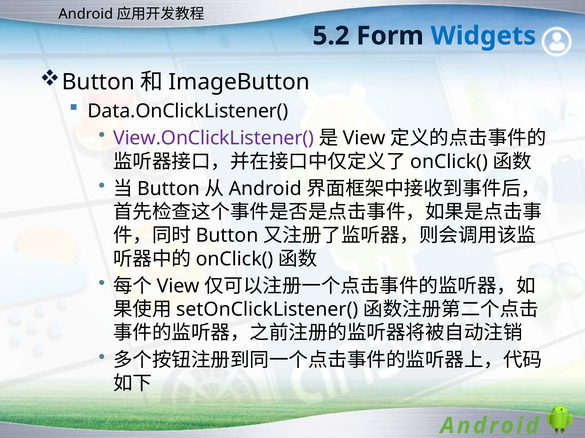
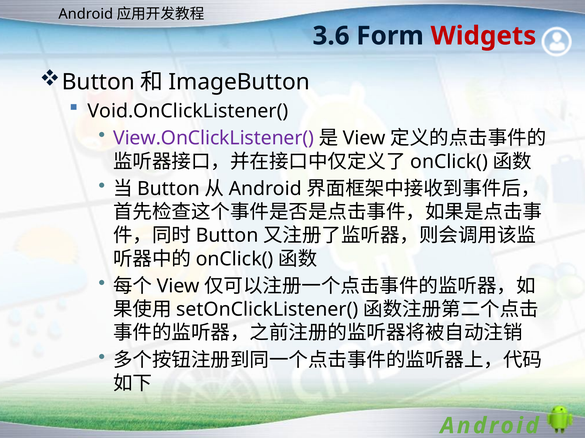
5.2: 5.2 -> 3.6
Widgets colour: blue -> red
Data.OnClickListener(: Data.OnClickListener( -> Void.OnClickListener(
